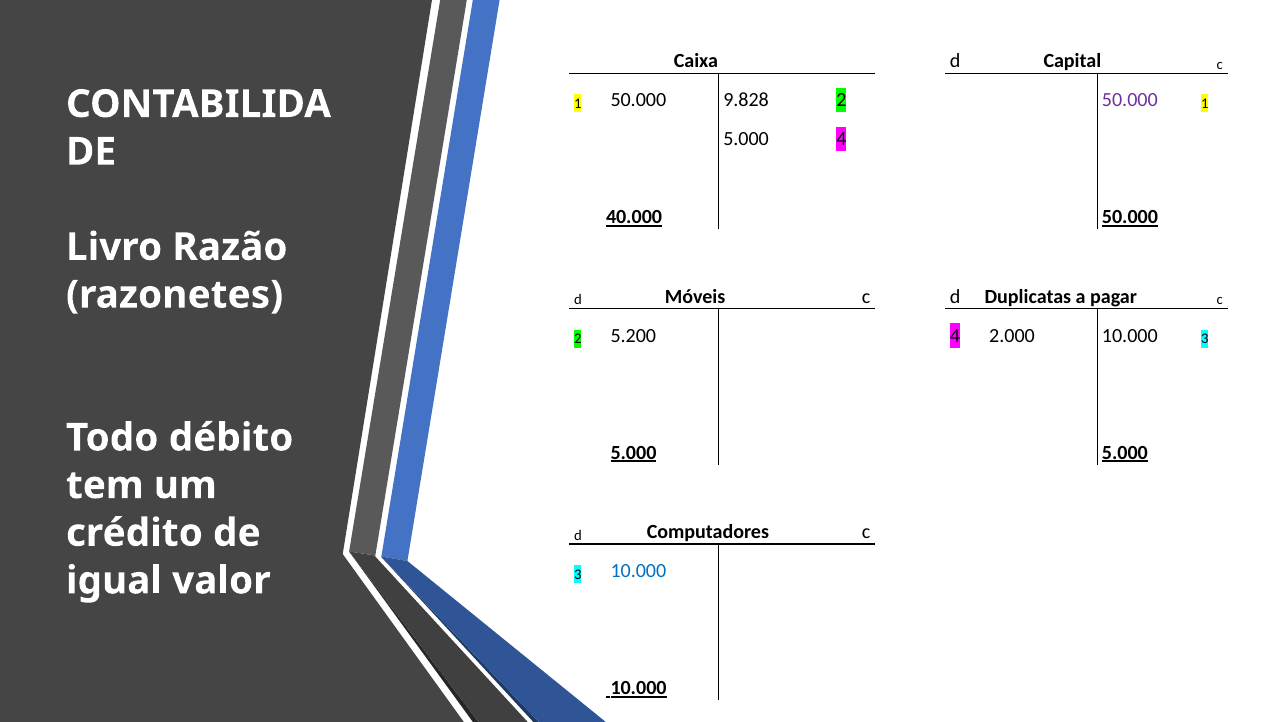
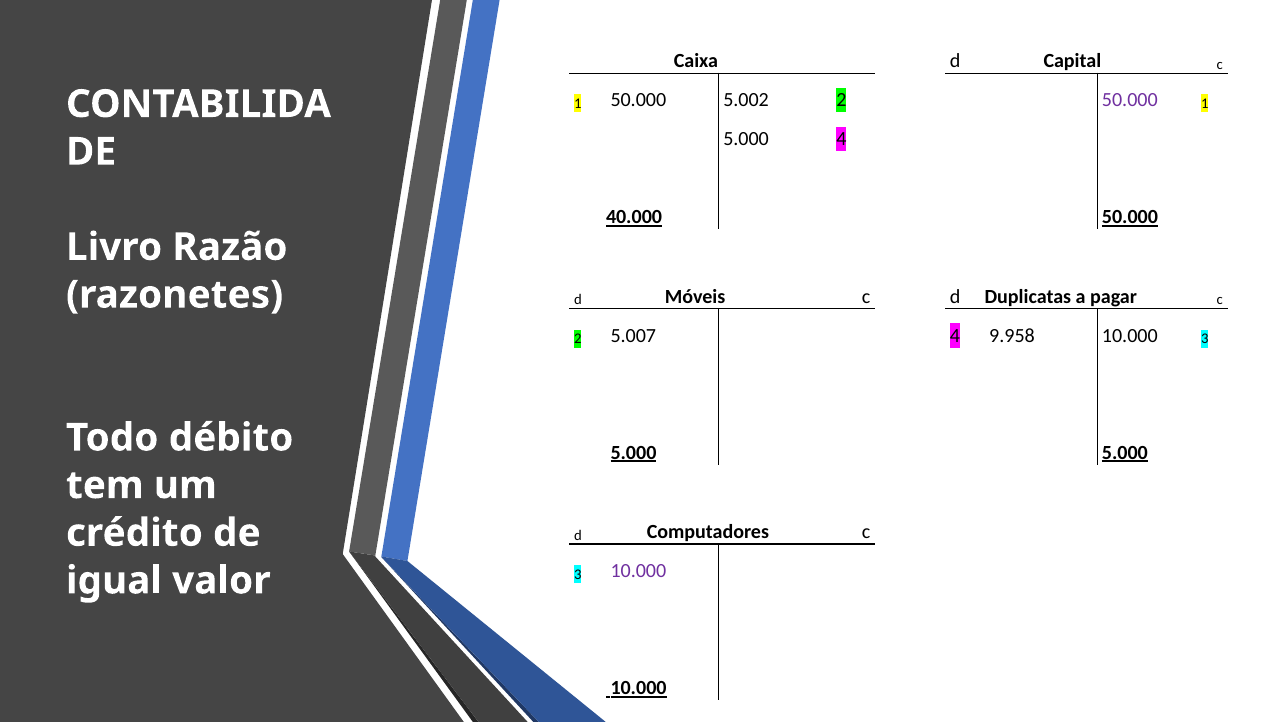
9.828: 9.828 -> 5.002
5.200: 5.200 -> 5.007
2.000: 2.000 -> 9.958
10.000 at (638, 571) colour: blue -> purple
